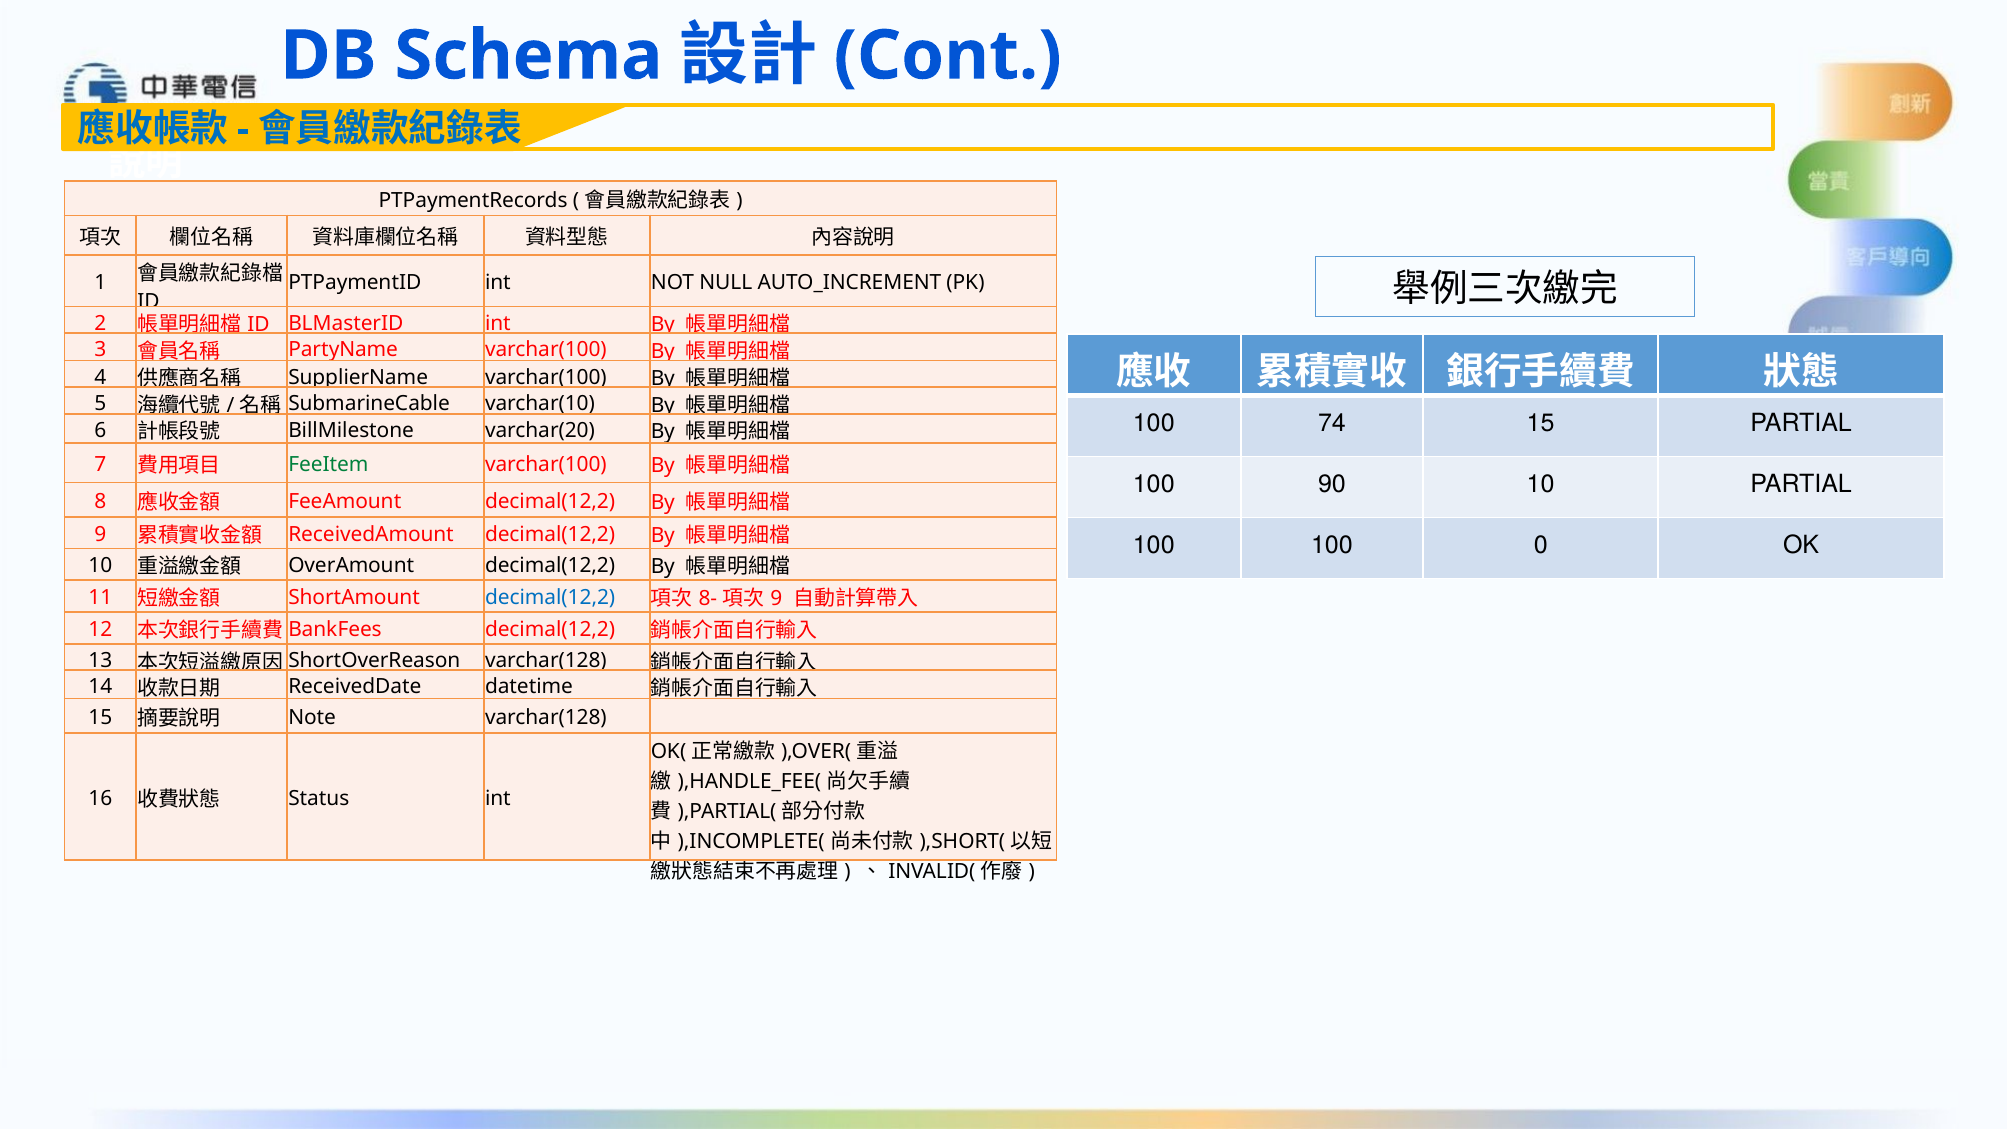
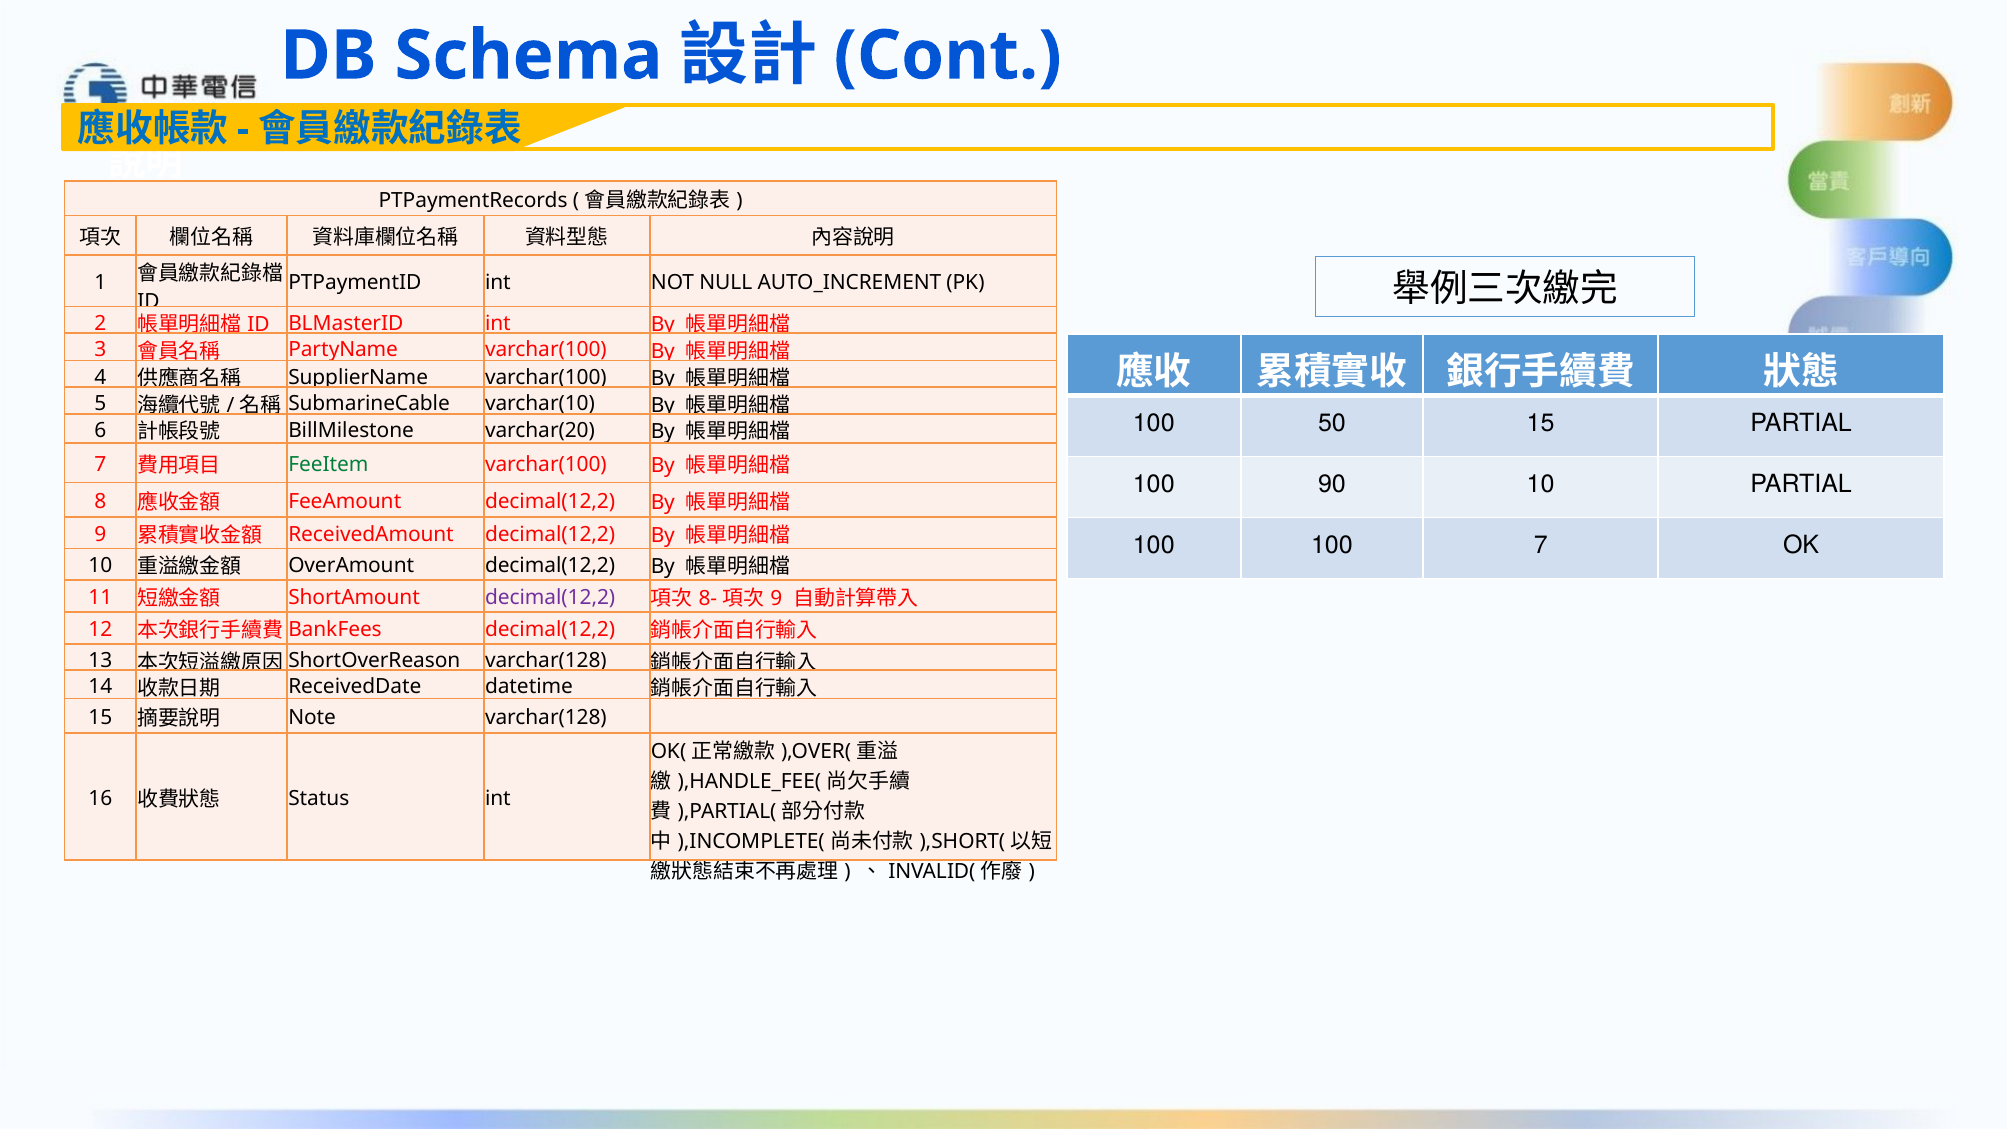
74: 74 -> 50
100 0: 0 -> 7
decimal(12,2 at (550, 598) colour: blue -> purple
